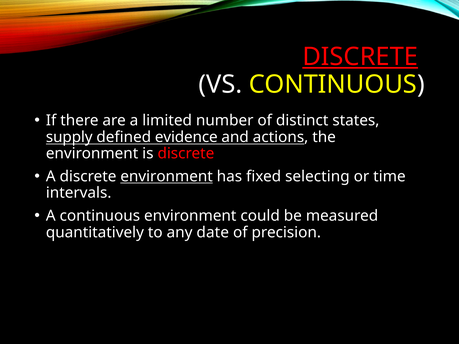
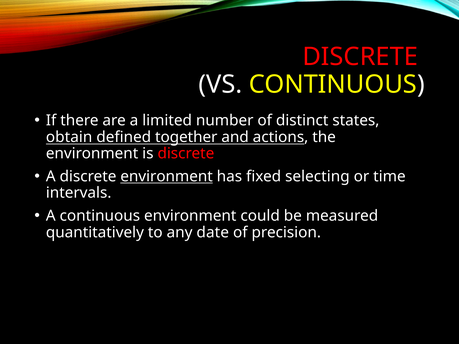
DISCRETE at (360, 57) underline: present -> none
supply: supply -> obtain
evidence: evidence -> together
